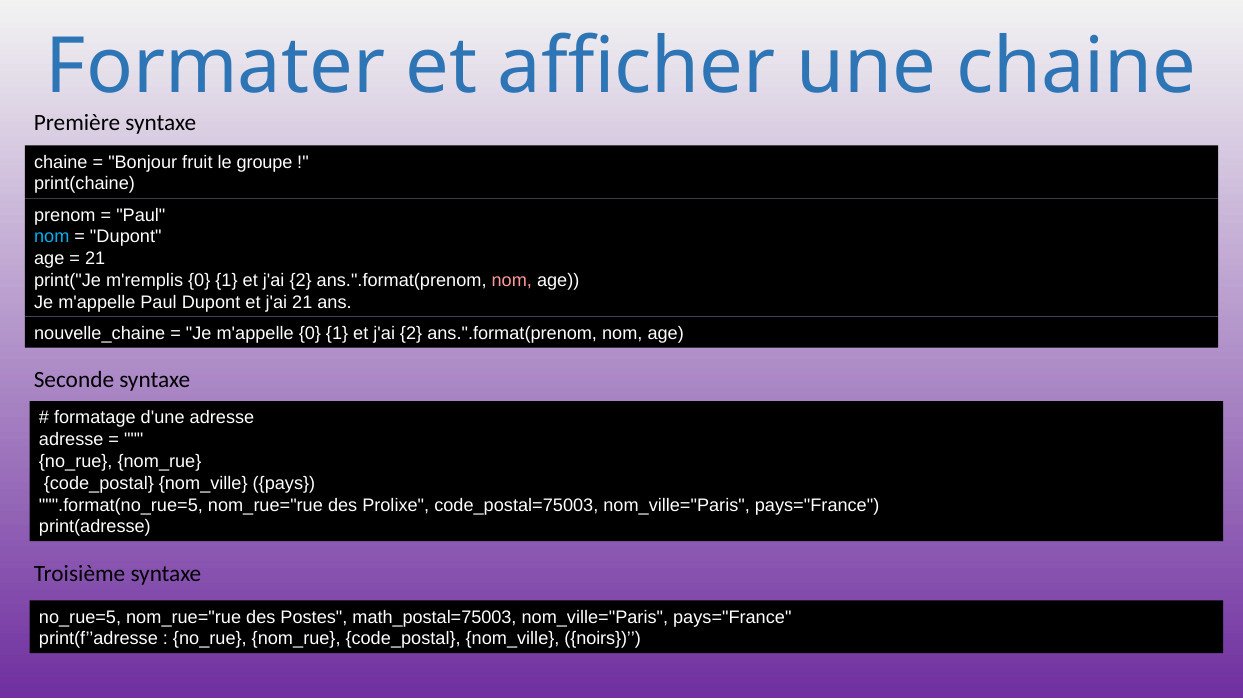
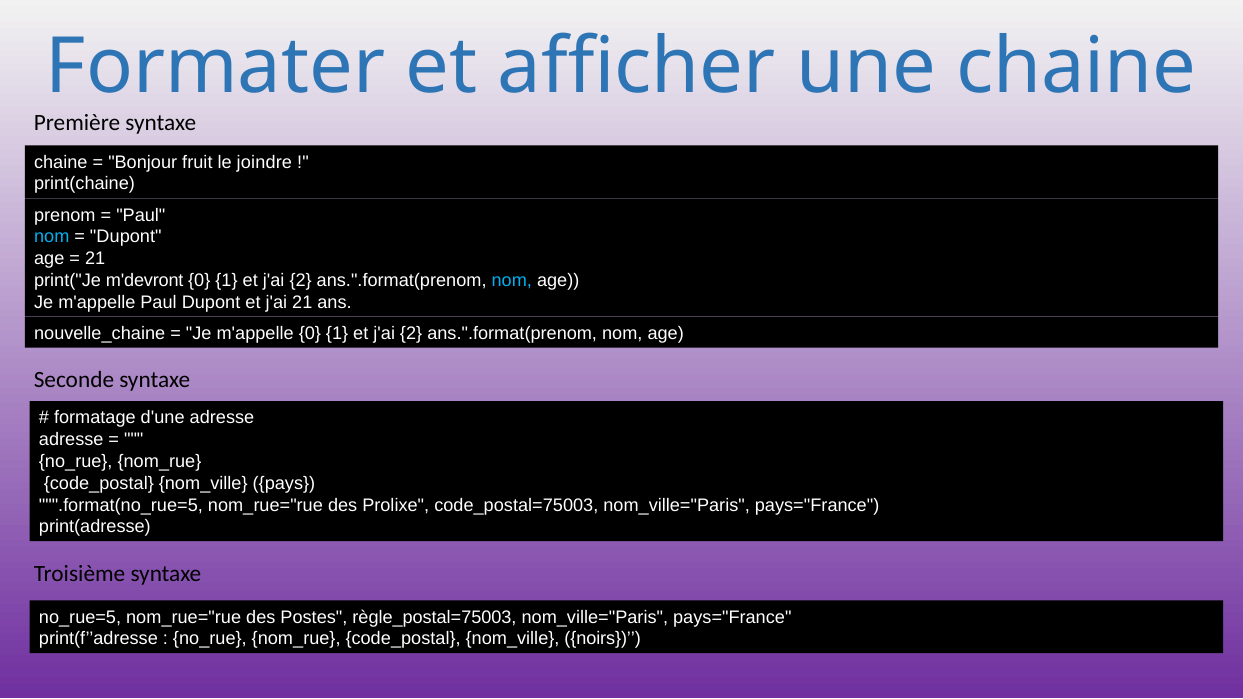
groupe: groupe -> joindre
m'remplis: m'remplis -> m'devront
nom at (512, 280) colour: pink -> light blue
math_postal=75003: math_postal=75003 -> règle_postal=75003
